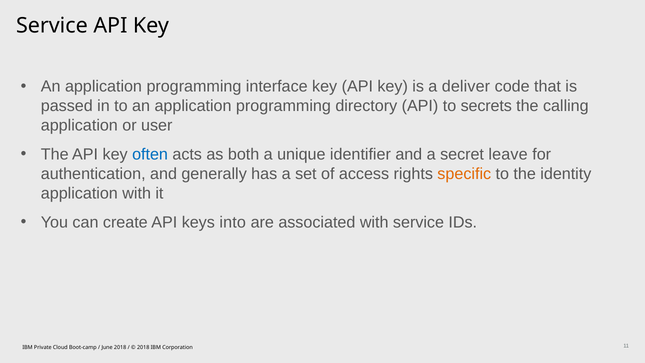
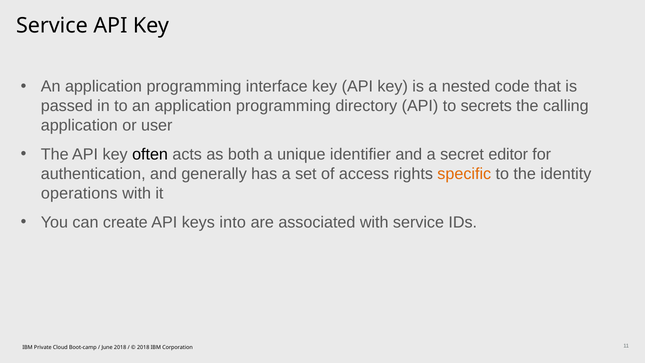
deliver: deliver -> nested
often colour: blue -> black
leave: leave -> editor
application at (79, 193): application -> operations
